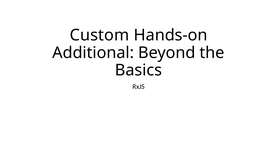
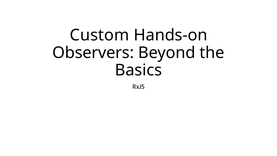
Additional: Additional -> Observers
